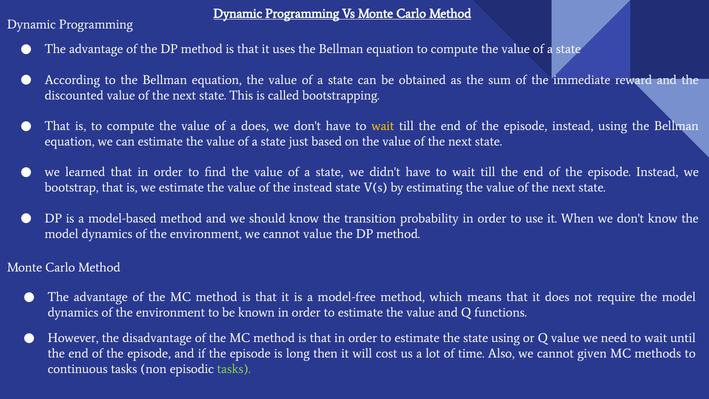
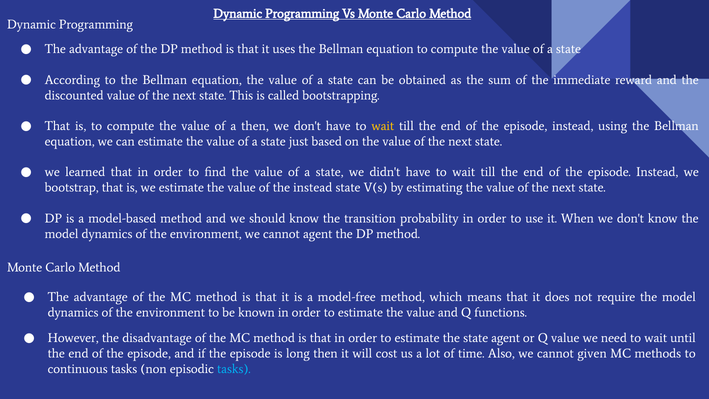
a does: does -> then
cannot value: value -> agent
state using: using -> agent
tasks at (234, 369) colour: light green -> light blue
